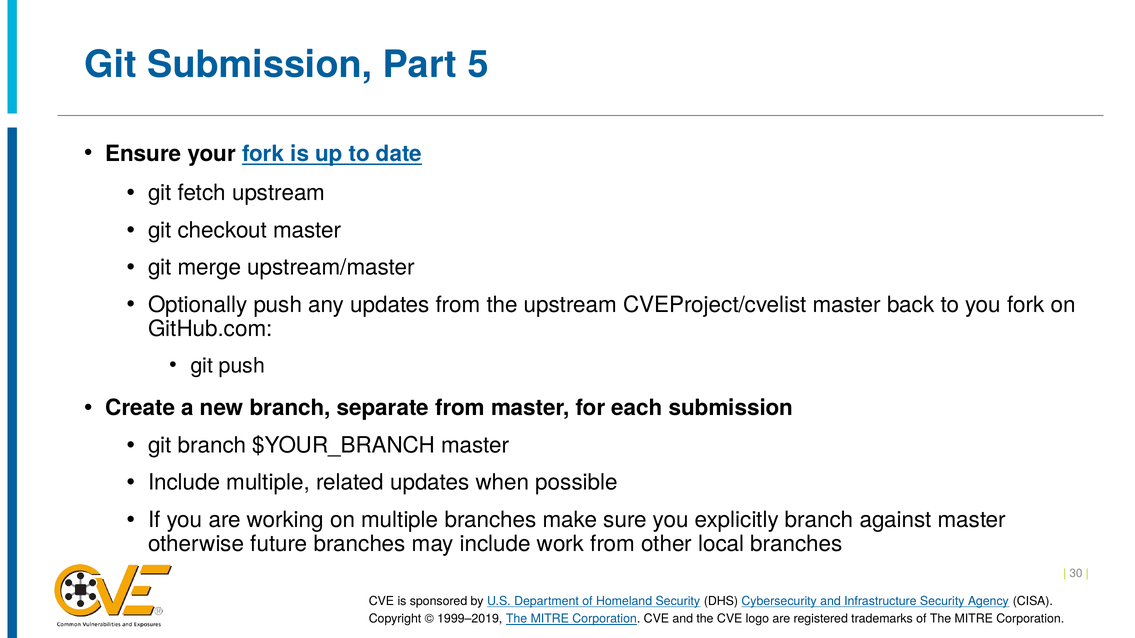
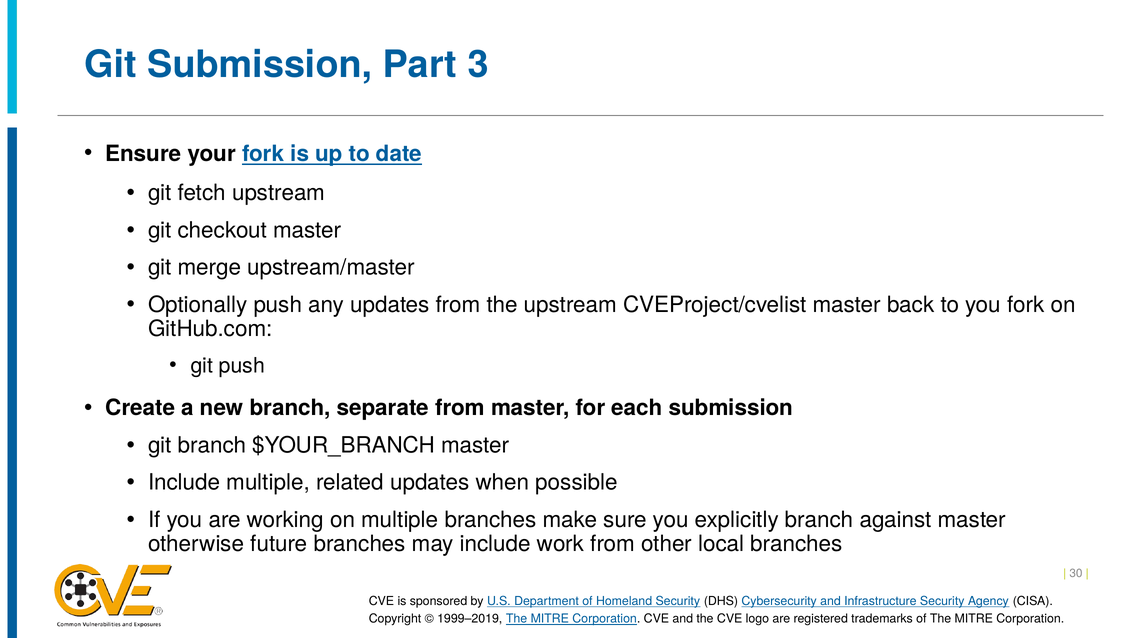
5: 5 -> 3
